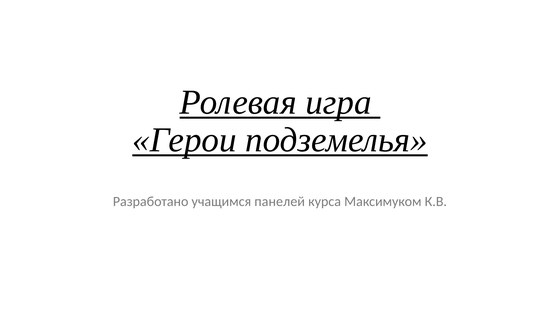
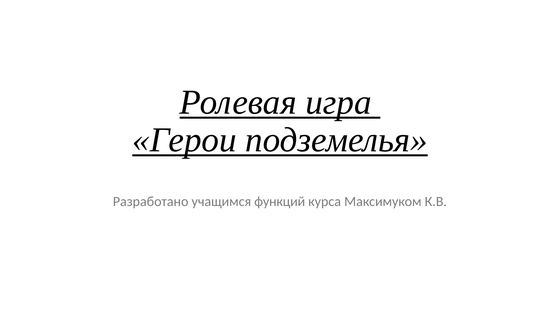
панелей: панелей -> функций
